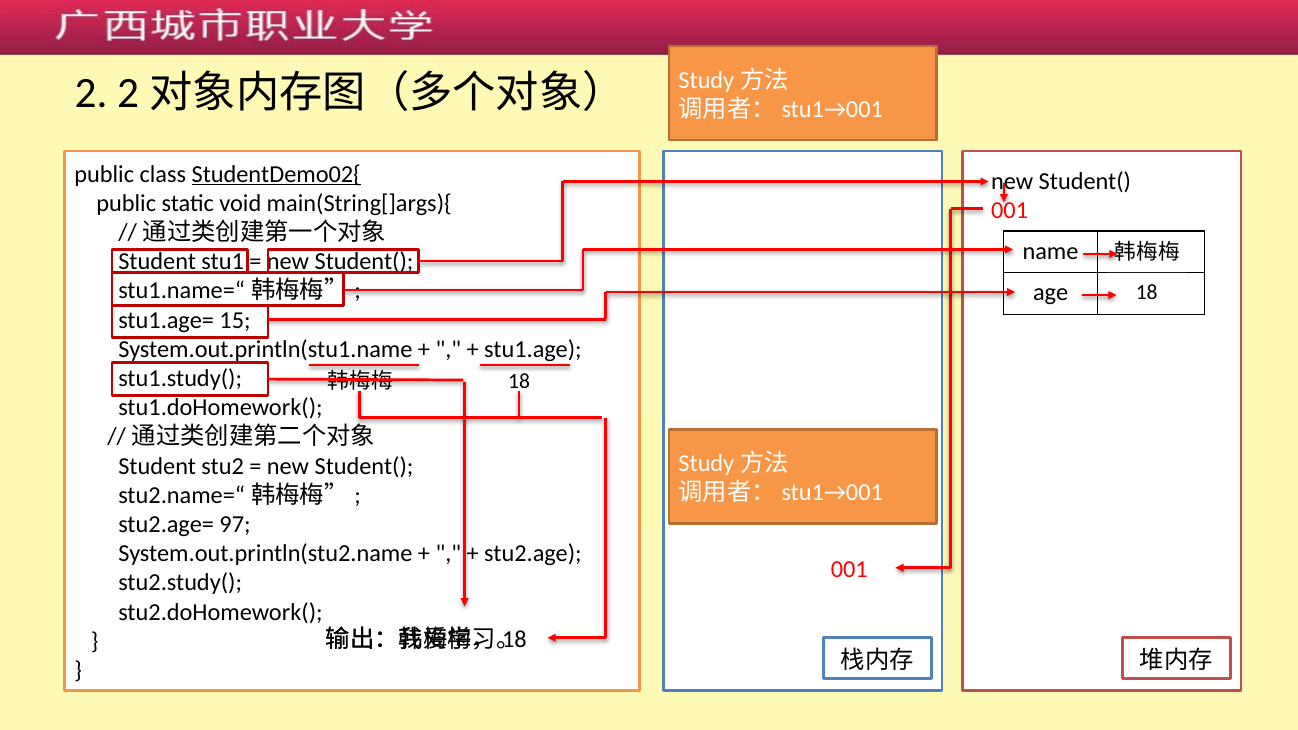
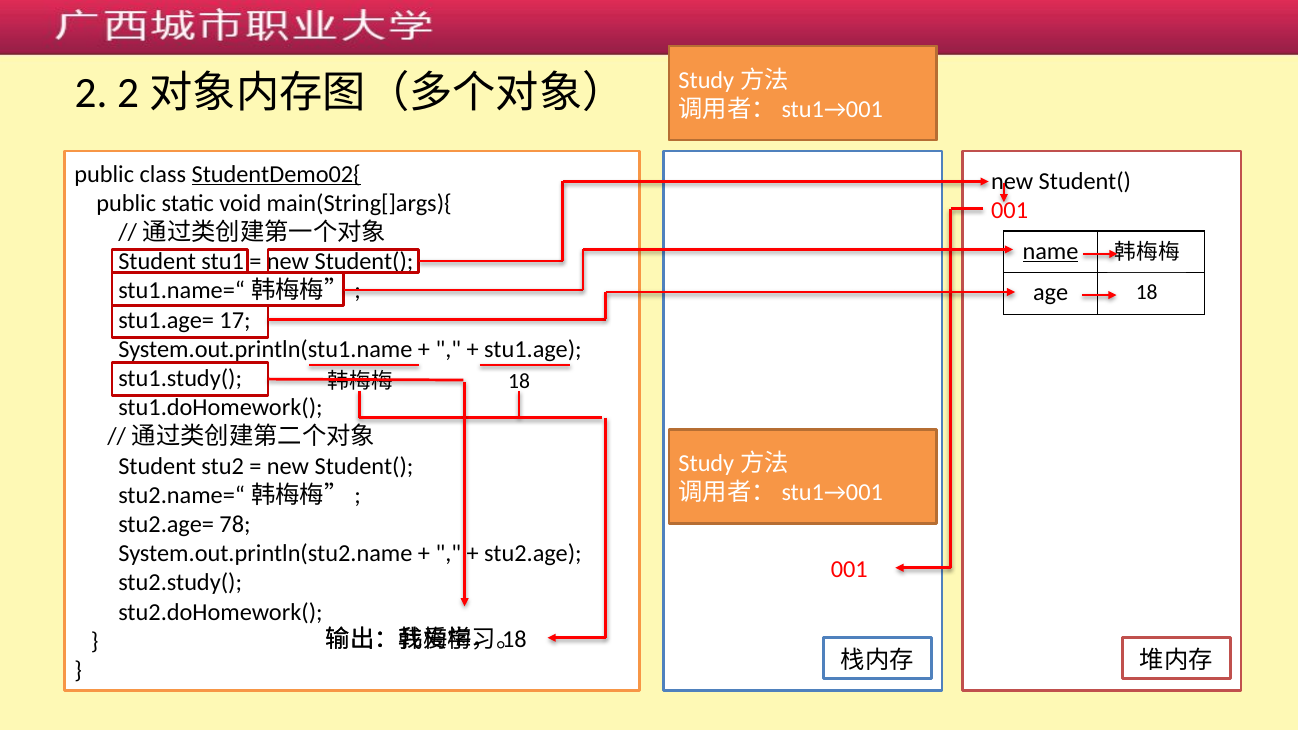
name underline: none -> present
15: 15 -> 17
97: 97 -> 78
